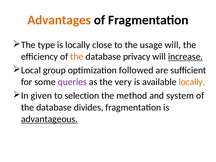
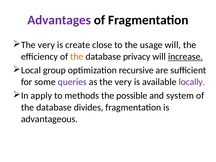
Advantages colour: orange -> purple
type at (46, 45): type -> very
is locally: locally -> create
followed: followed -> recursive
locally at (192, 82) colour: orange -> purple
given: given -> apply
selection: selection -> methods
method: method -> possible
advantageous underline: present -> none
